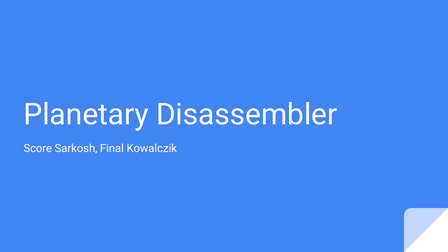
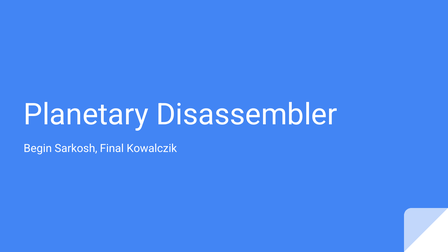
Score: Score -> Begin
